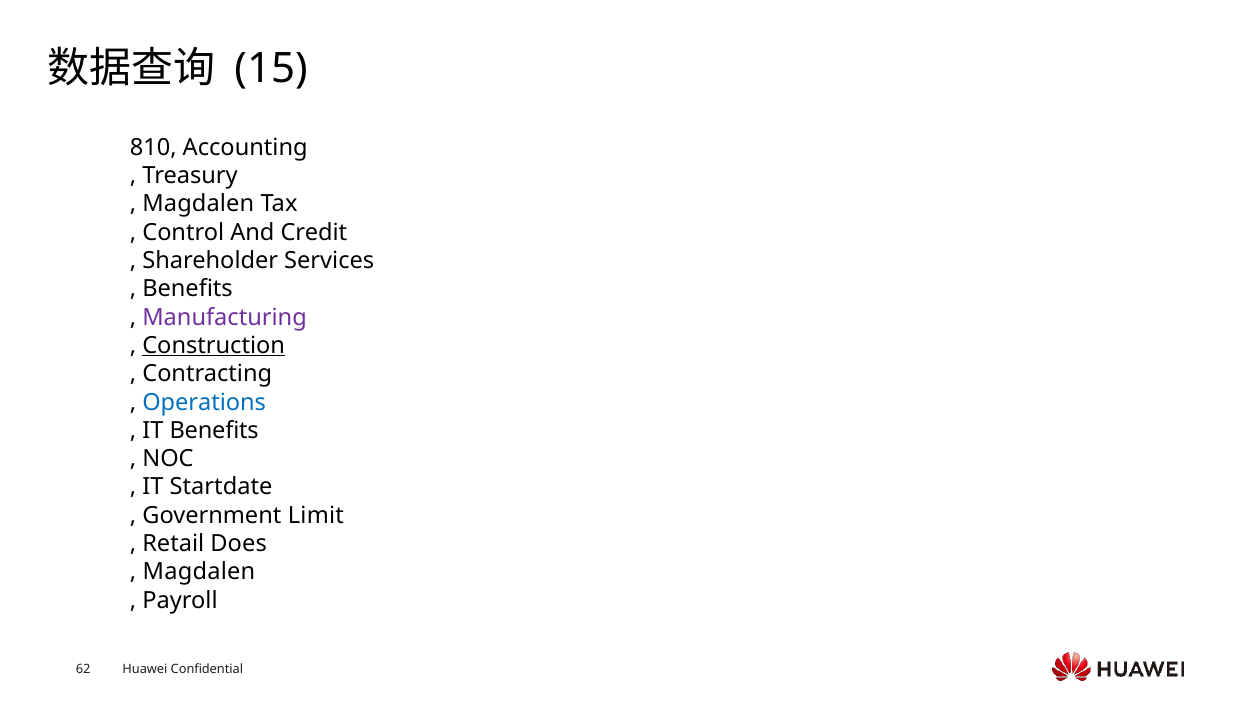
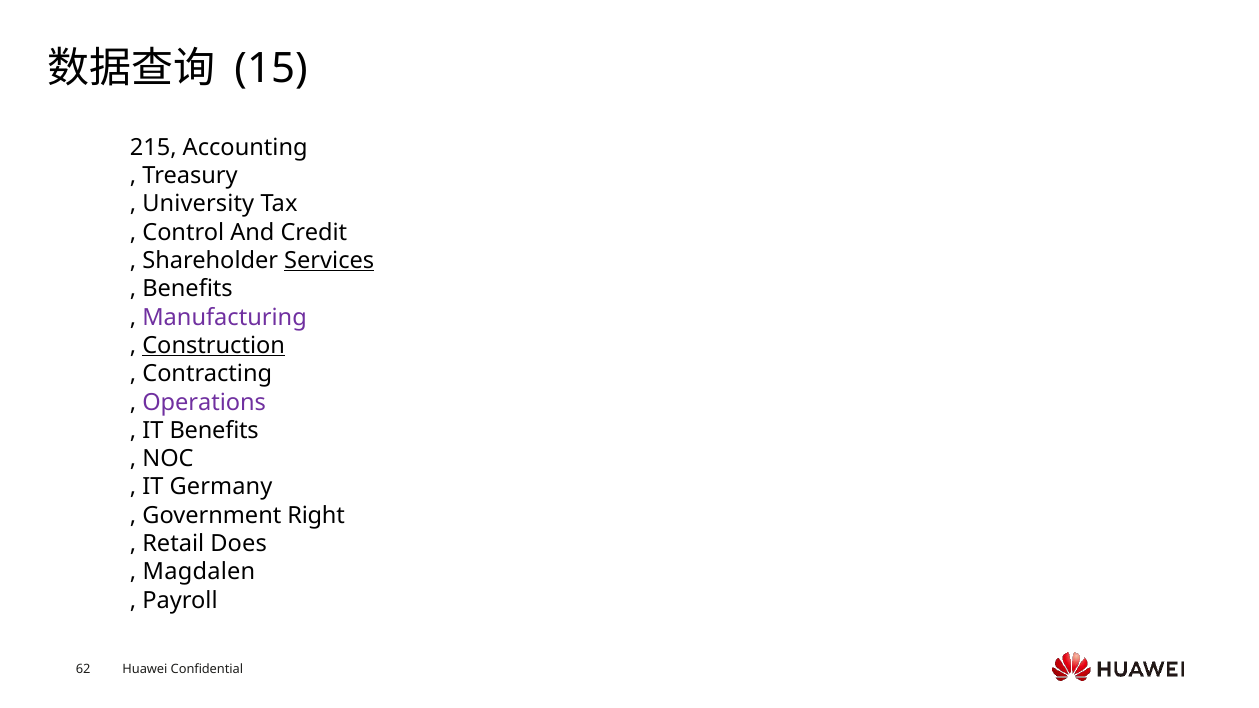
810: 810 -> 215
Magdalen at (198, 204): Magdalen -> University
Services underline: none -> present
Operations colour: blue -> purple
Startdate: Startdate -> Germany
Limit: Limit -> Right
